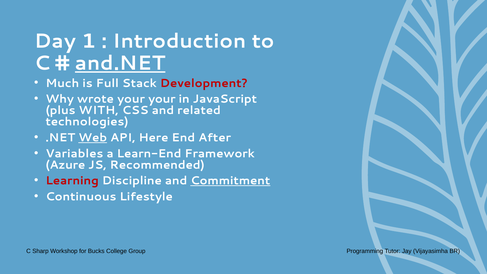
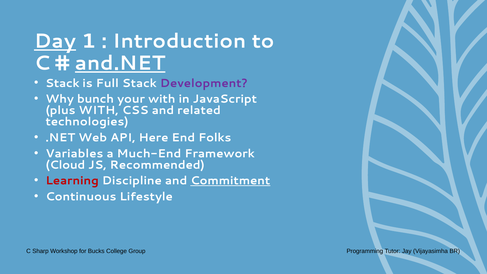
Day underline: none -> present
Much at (62, 83): Much -> Stack
Development colour: red -> purple
wrote: wrote -> bunch
your your: your -> with
Web underline: present -> none
After: After -> Folks
Learn-End: Learn-End -> Much-End
Azure: Azure -> Cloud
